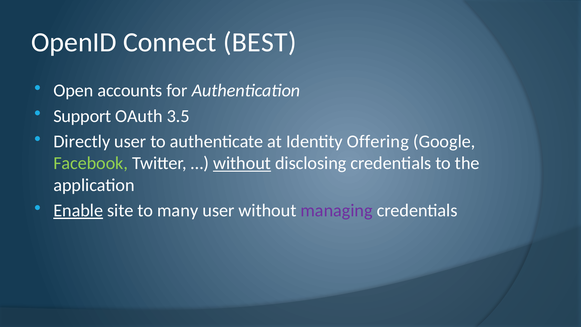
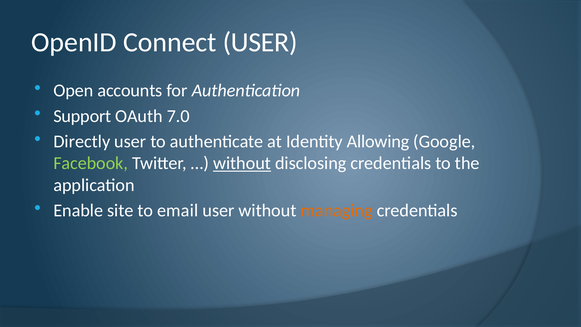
Connect BEST: BEST -> USER
3.5: 3.5 -> 7.0
Offering: Offering -> Allowing
Enable underline: present -> none
many: many -> email
managing colour: purple -> orange
